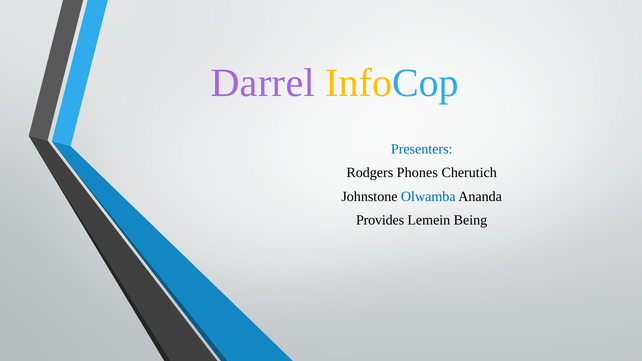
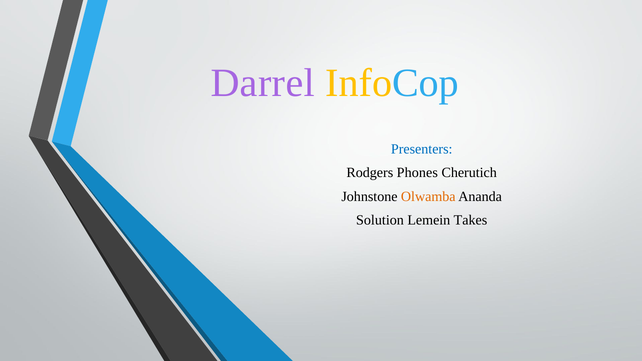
Olwamba colour: blue -> orange
Provides: Provides -> Solution
Being: Being -> Takes
